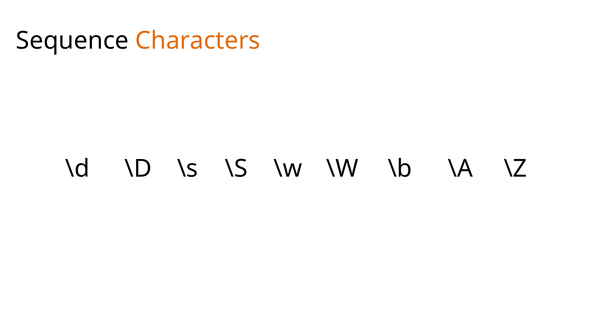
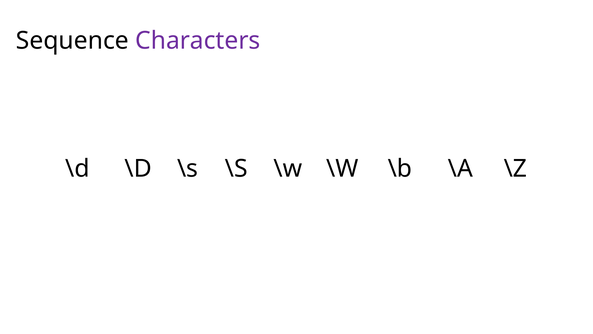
Characters colour: orange -> purple
